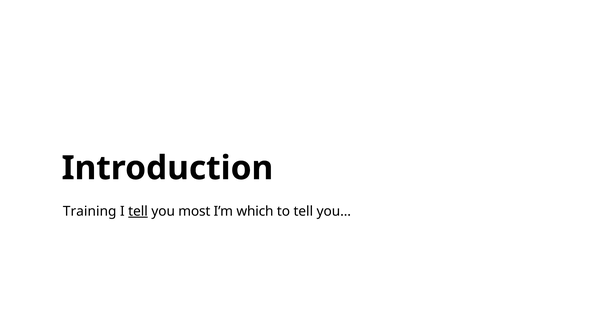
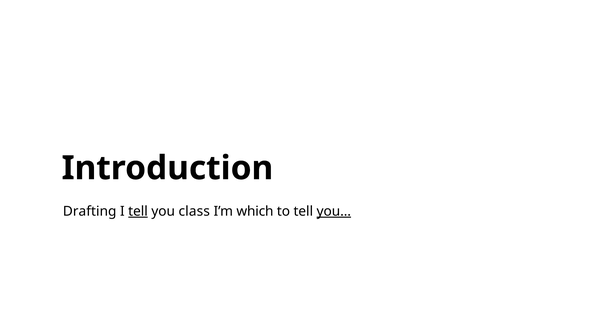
Training: Training -> Drafting
most: most -> class
you… underline: none -> present
